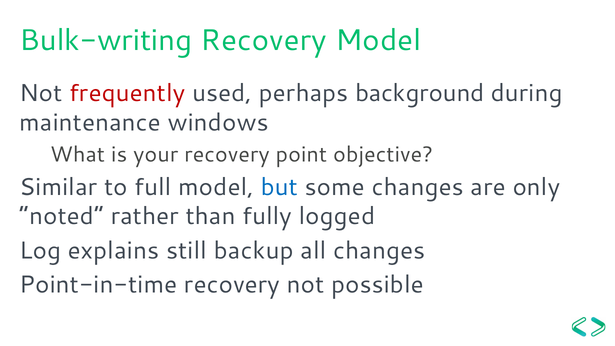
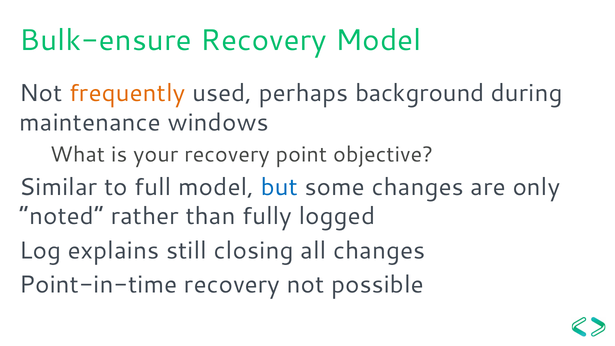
Bulk-writing: Bulk-writing -> Bulk-ensure
frequently colour: red -> orange
backup: backup -> closing
